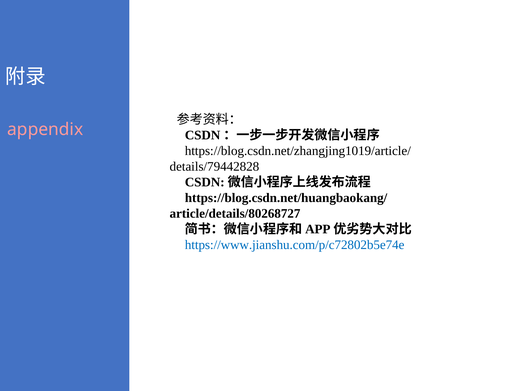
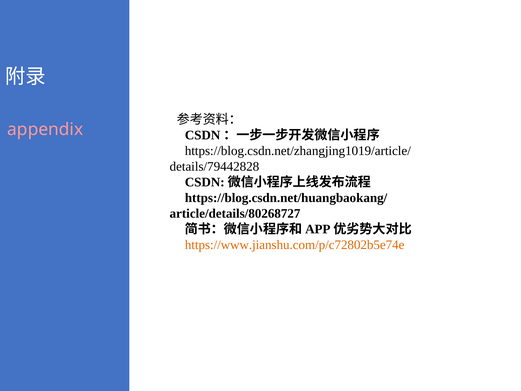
https://www.jianshu.com/p/c72802b5e74e colour: blue -> orange
